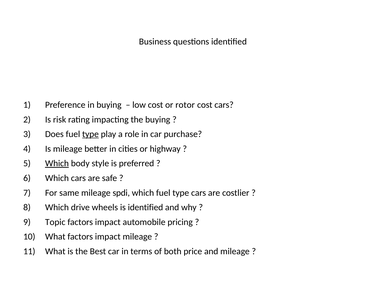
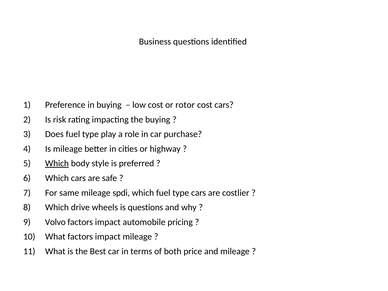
type at (90, 134) underline: present -> none
is identified: identified -> questions
Topic: Topic -> Volvo
